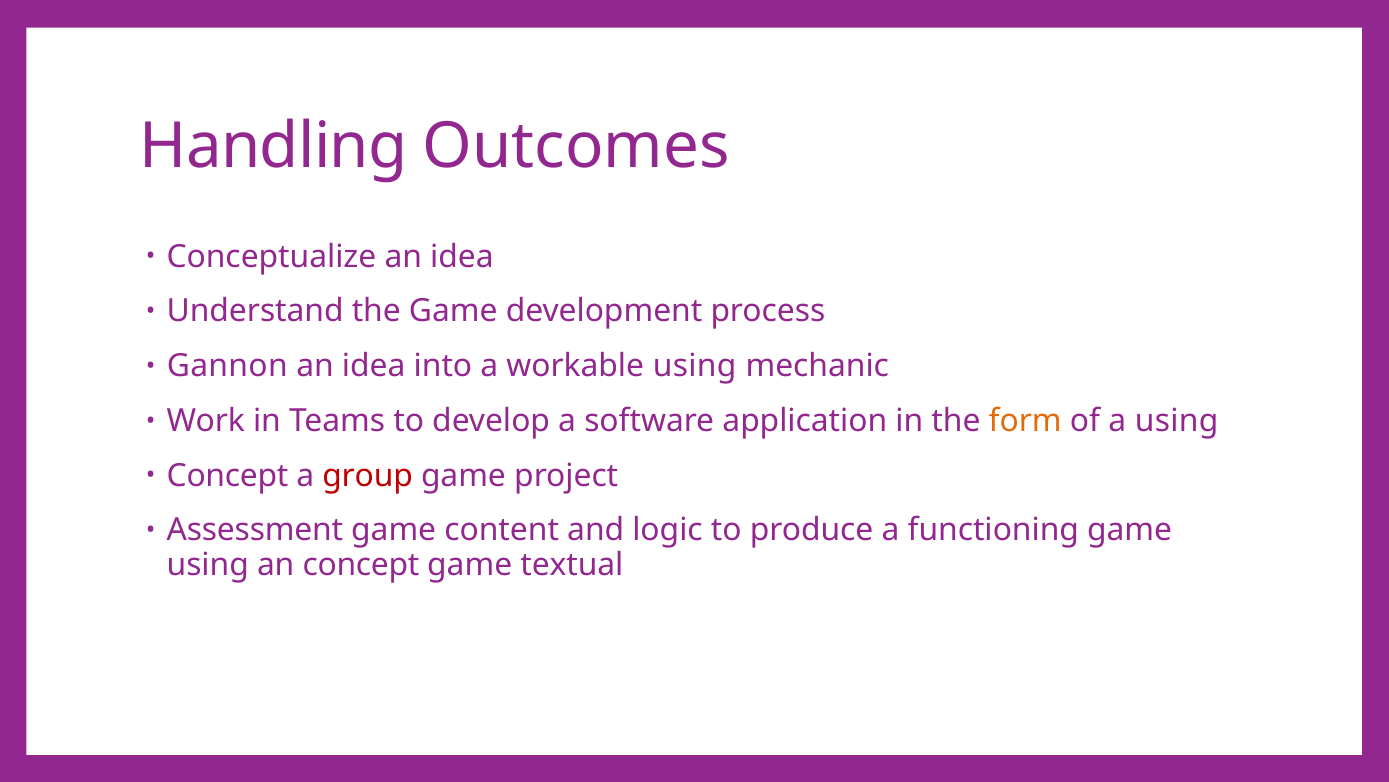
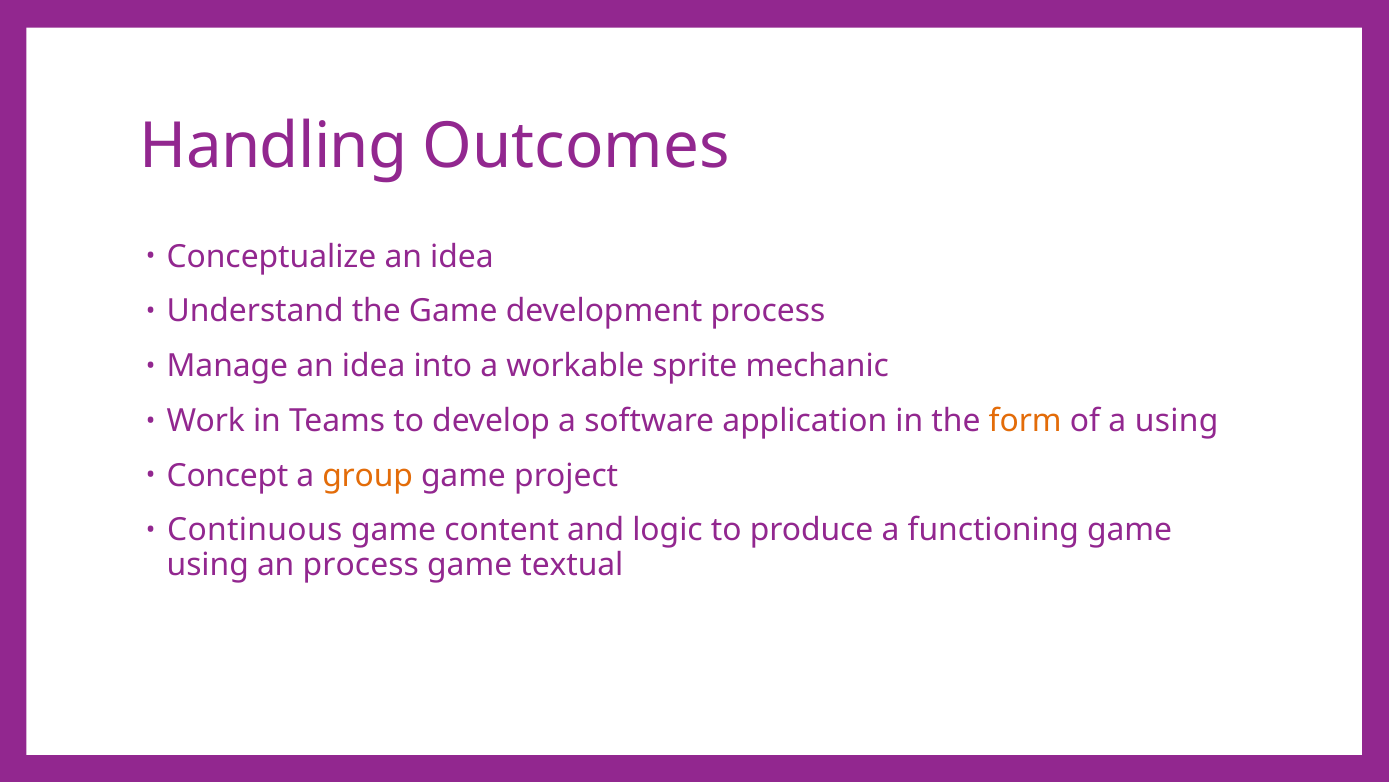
Gannon: Gannon -> Manage
workable using: using -> sprite
group colour: red -> orange
Assessment: Assessment -> Continuous
an concept: concept -> process
